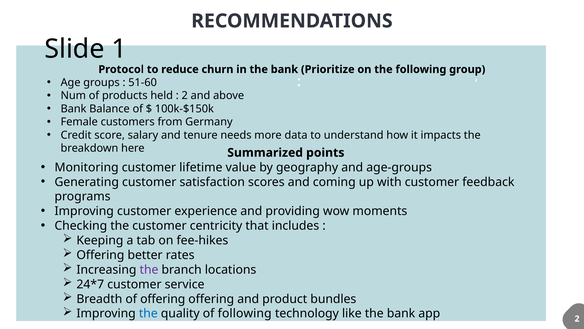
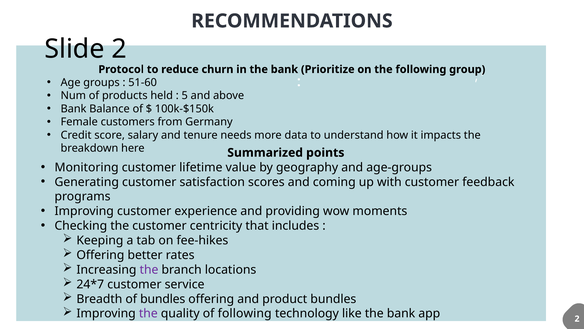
Slide 1: 1 -> 2
2 at (185, 96): 2 -> 5
of offering: offering -> bundles
the at (148, 313) colour: blue -> purple
